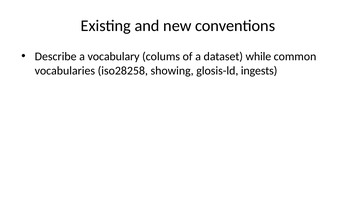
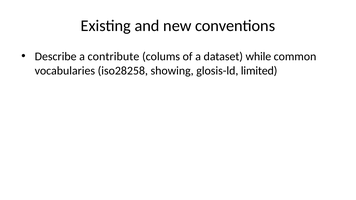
vocabulary: vocabulary -> contribute
ingests: ingests -> limited
